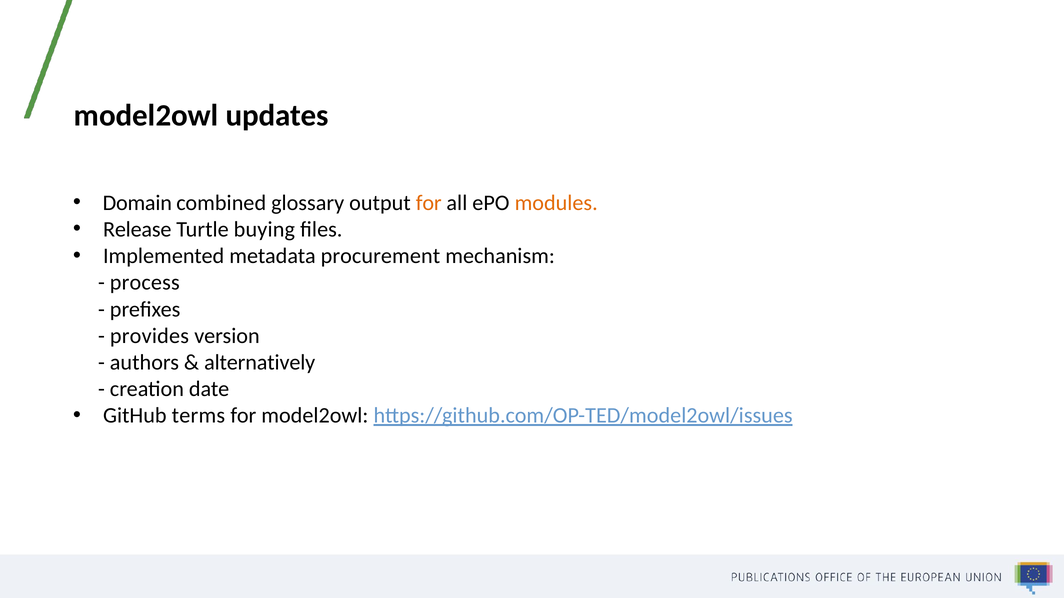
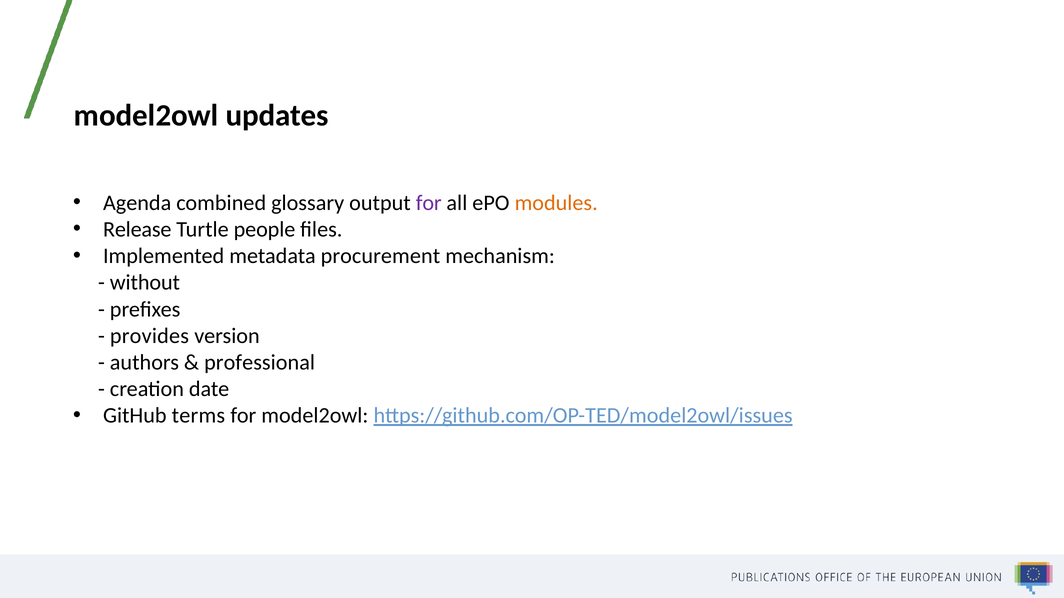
Domain: Domain -> Agenda
for at (429, 203) colour: orange -> purple
buying: buying -> people
process: process -> without
alternatively: alternatively -> professional
